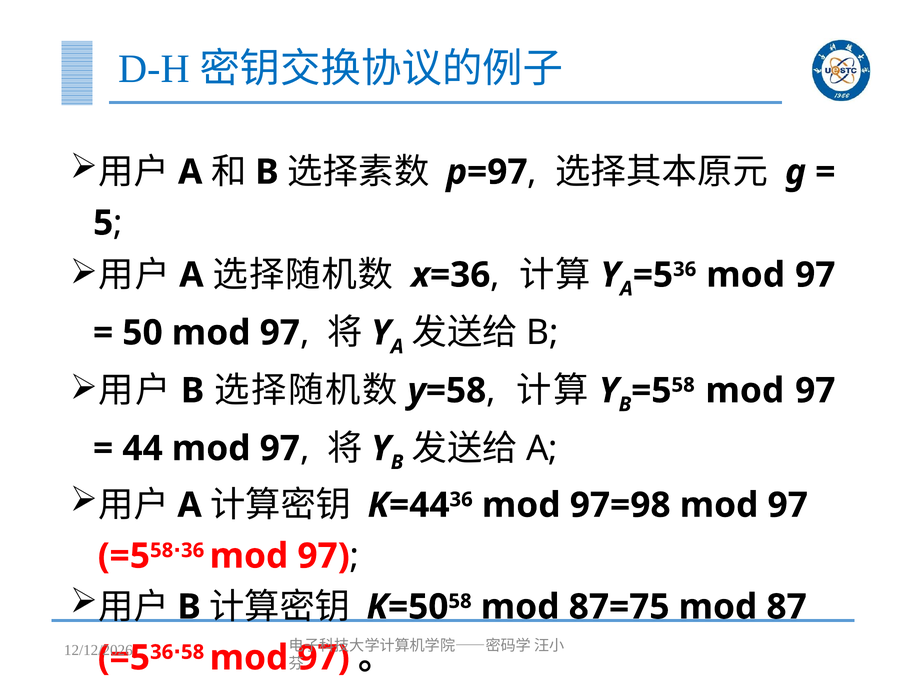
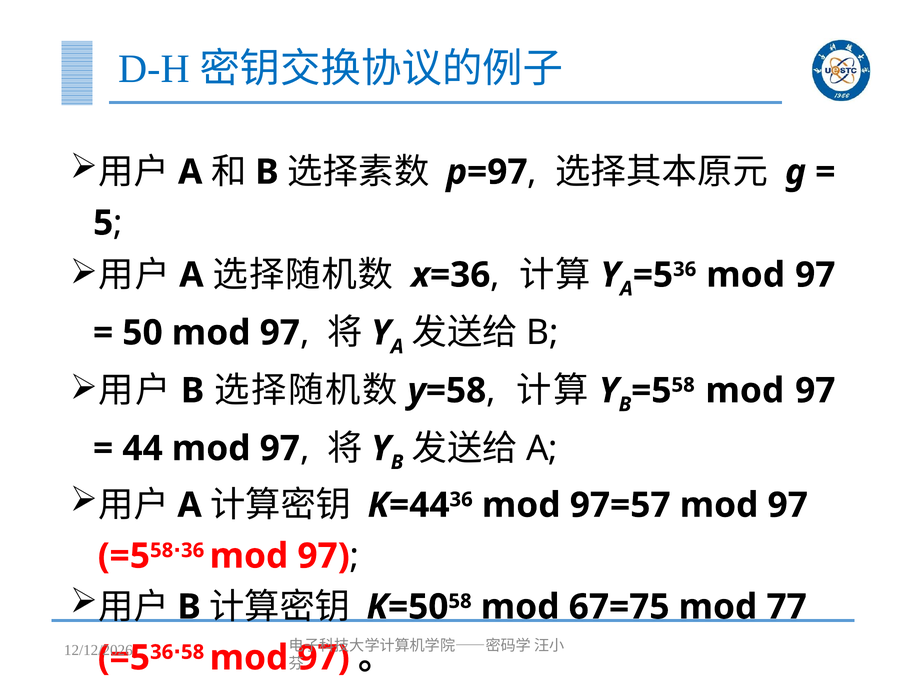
97=98: 97=98 -> 97=57
87=75: 87=75 -> 67=75
87: 87 -> 77
